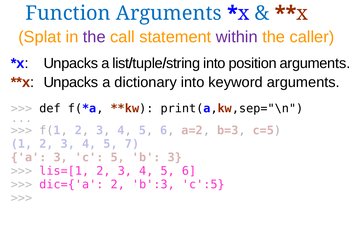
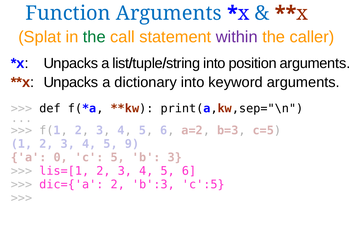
the at (94, 37) colour: purple -> green
7: 7 -> 9
a 3: 3 -> 0
